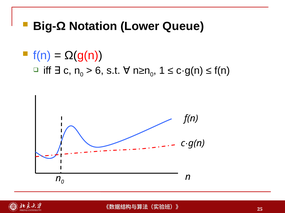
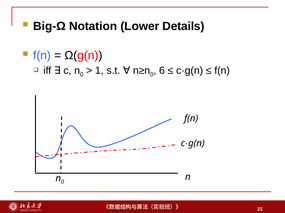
Queue: Queue -> Details
6: 6 -> 1
1: 1 -> 6
